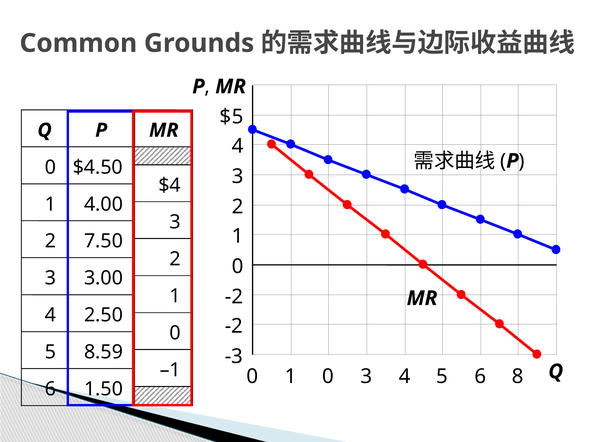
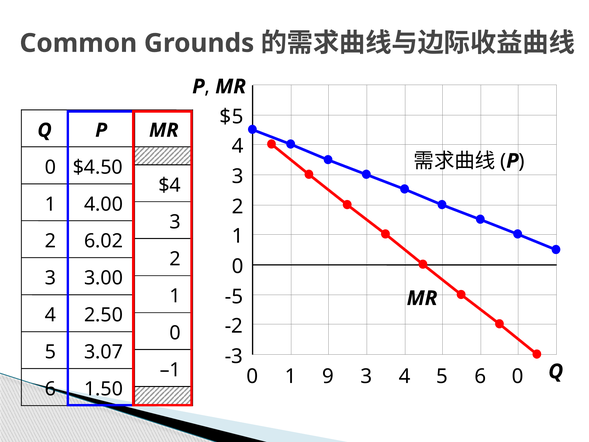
7.50: 7.50 -> 6.02
-2 at (234, 297): -2 -> -5
8.59: 8.59 -> 3.07
1 0: 0 -> 9
6 8: 8 -> 0
